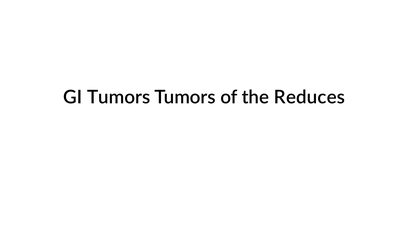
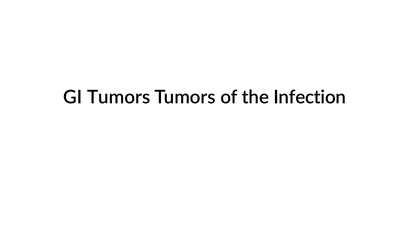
Reduces: Reduces -> Infection
